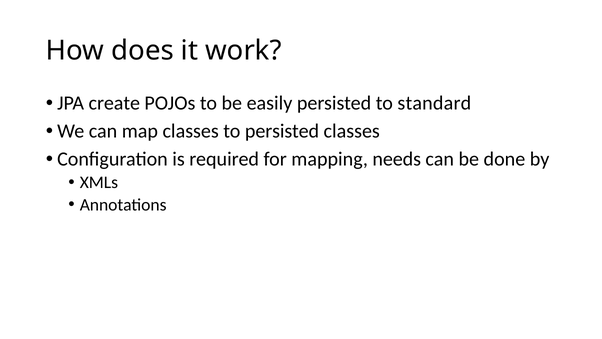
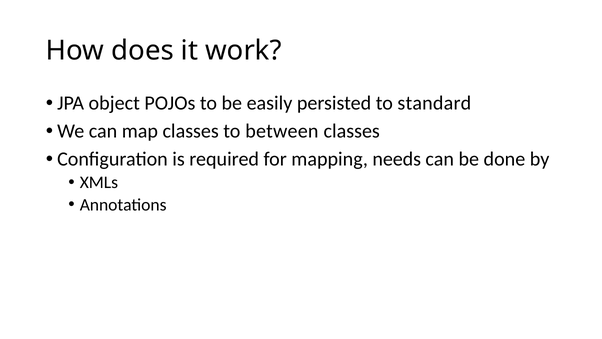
create: create -> object
to persisted: persisted -> between
